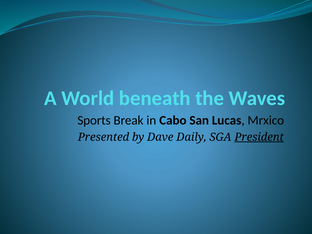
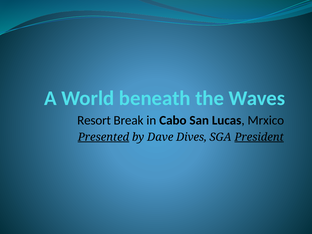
Sports: Sports -> Resort
Presented underline: none -> present
Daily: Daily -> Dives
